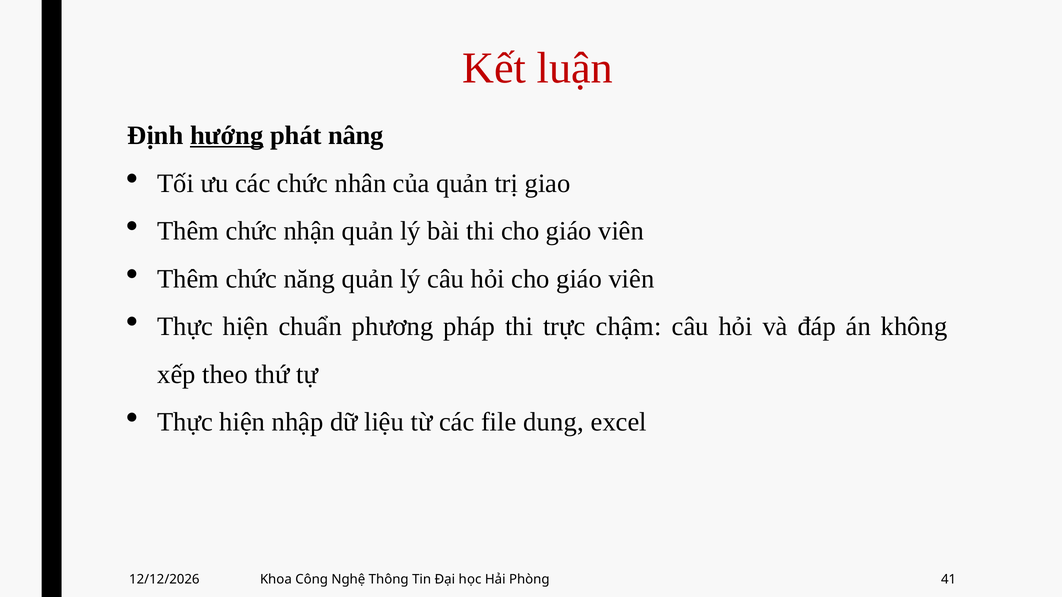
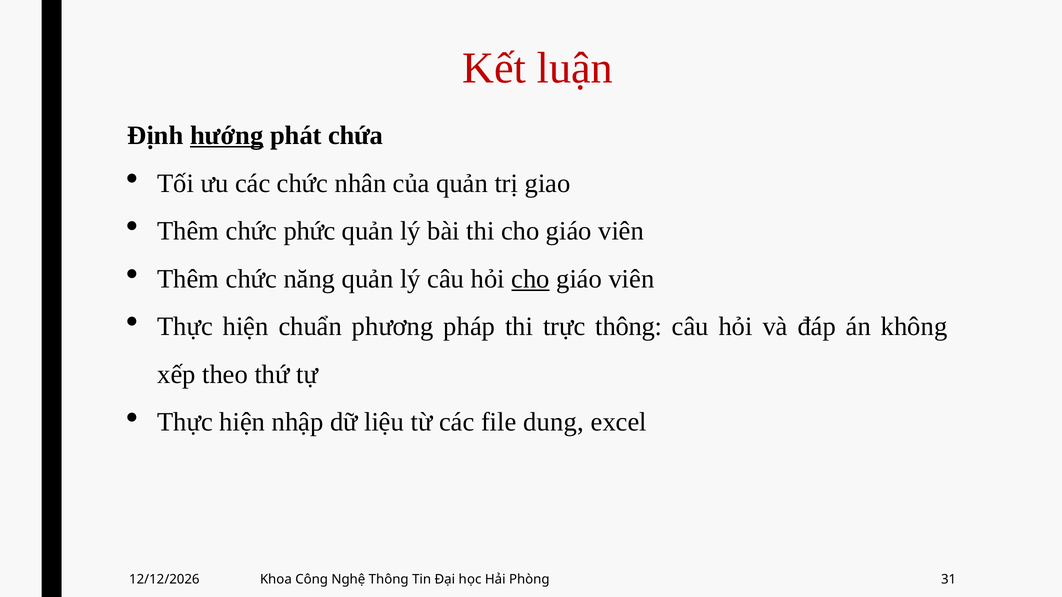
nâng: nâng -> chứa
nhận: nhận -> phức
cho at (530, 279) underline: none -> present
trực chậm: chậm -> thông
41: 41 -> 31
